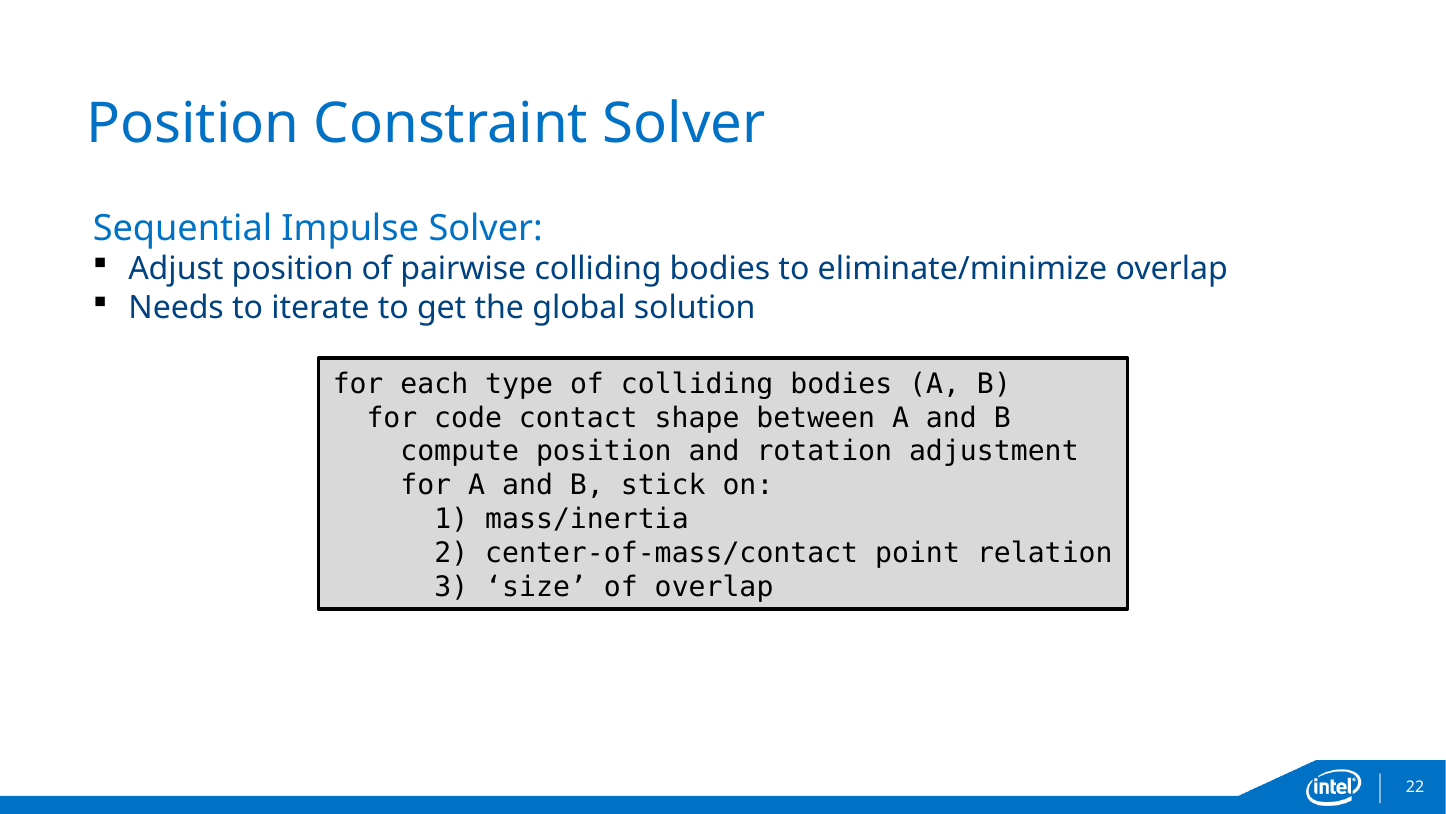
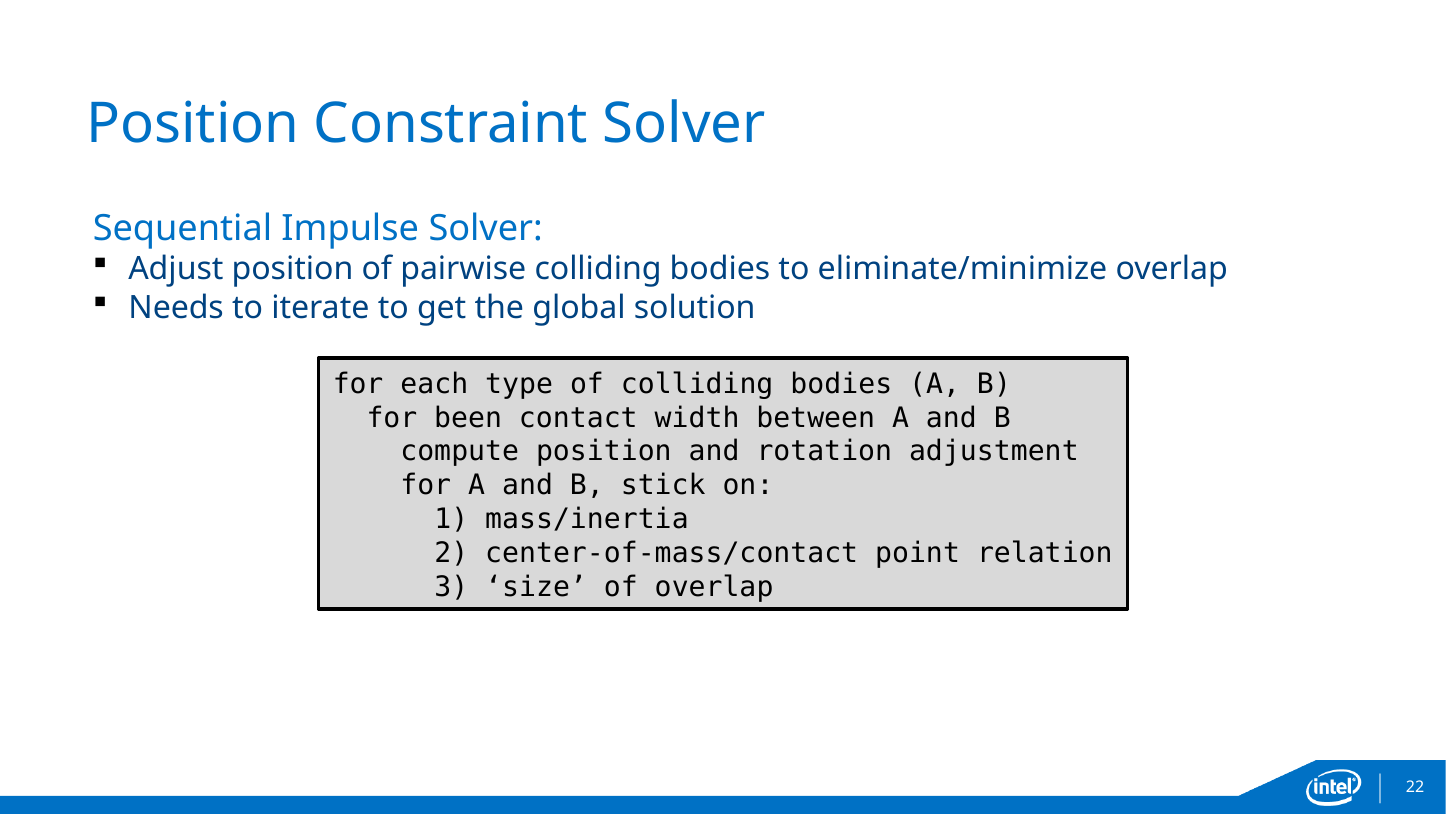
code: code -> been
shape: shape -> width
